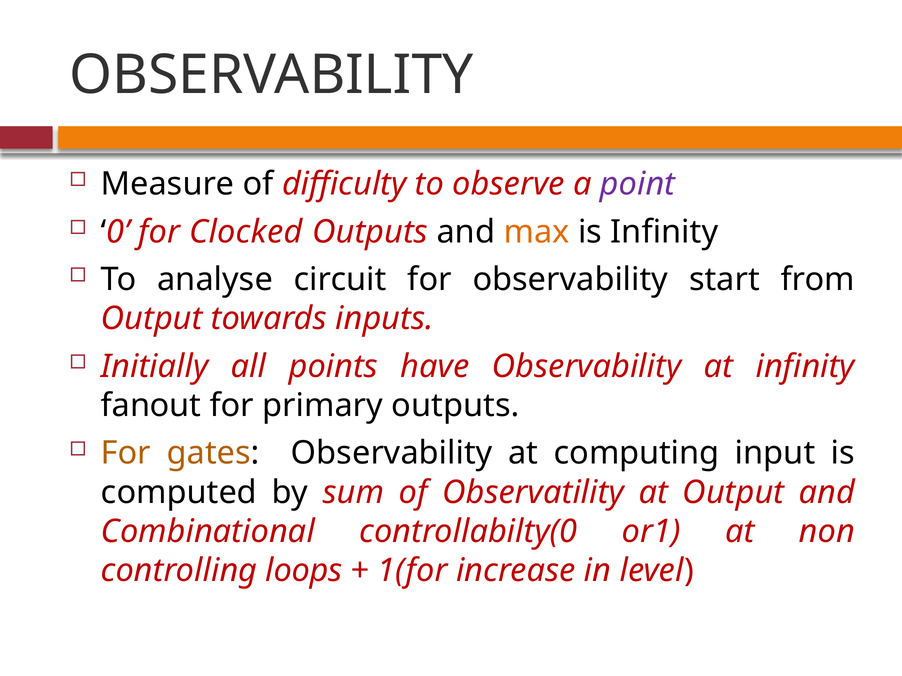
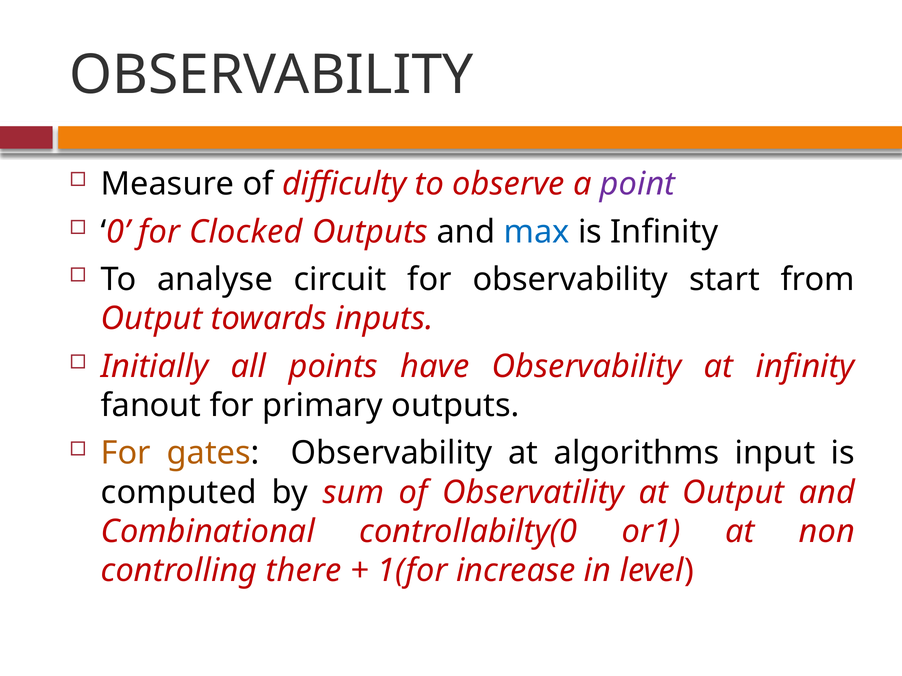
max colour: orange -> blue
computing: computing -> algorithms
loops: loops -> there
